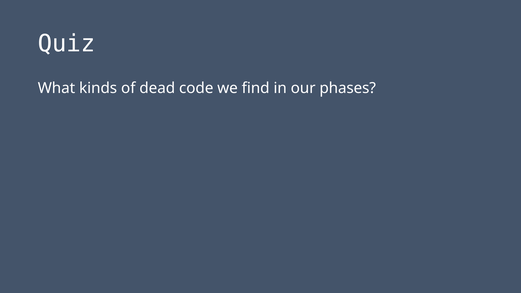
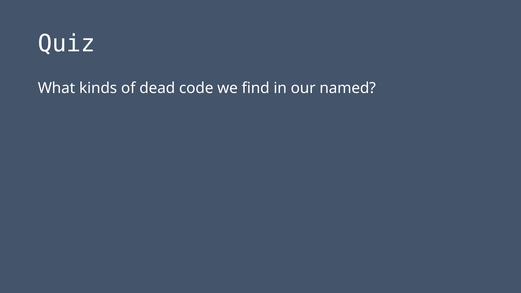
phases: phases -> named
